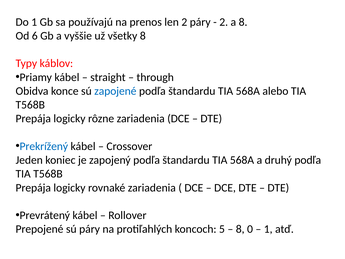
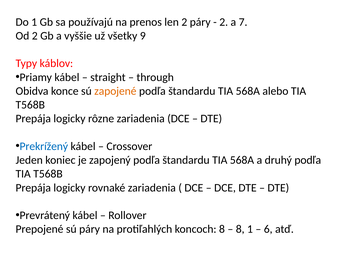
a 8: 8 -> 7
Od 6: 6 -> 2
všetky 8: 8 -> 9
zapojené colour: blue -> orange
koncoch 5: 5 -> 8
8 0: 0 -> 1
1 at (268, 229): 1 -> 6
